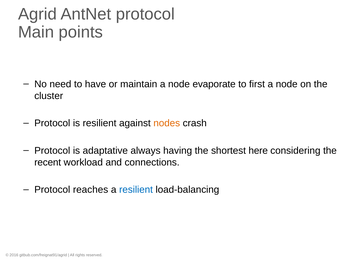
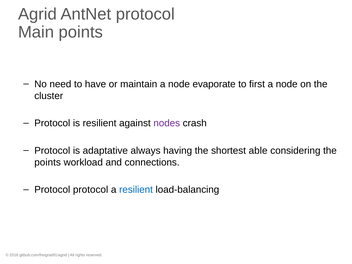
nodes colour: orange -> purple
here: here -> able
recent at (48, 162): recent -> points
Protocol reaches: reaches -> protocol
